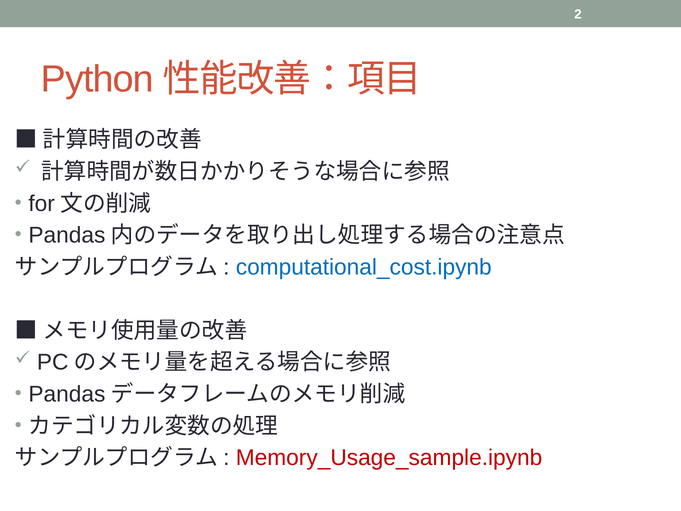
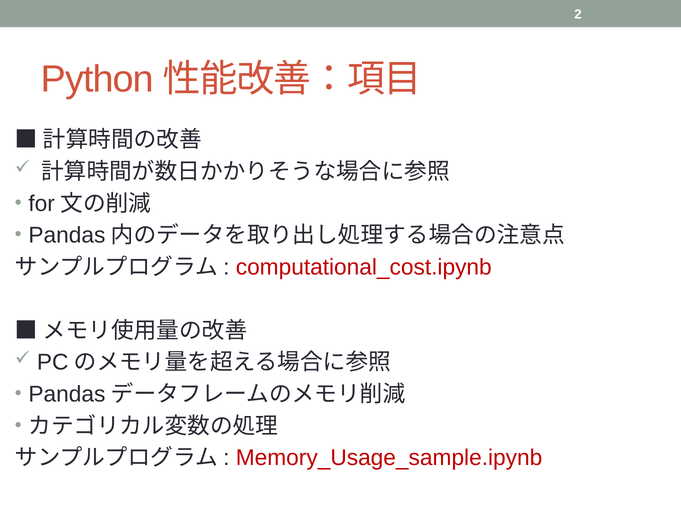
computational_cost.ipynb colour: blue -> red
